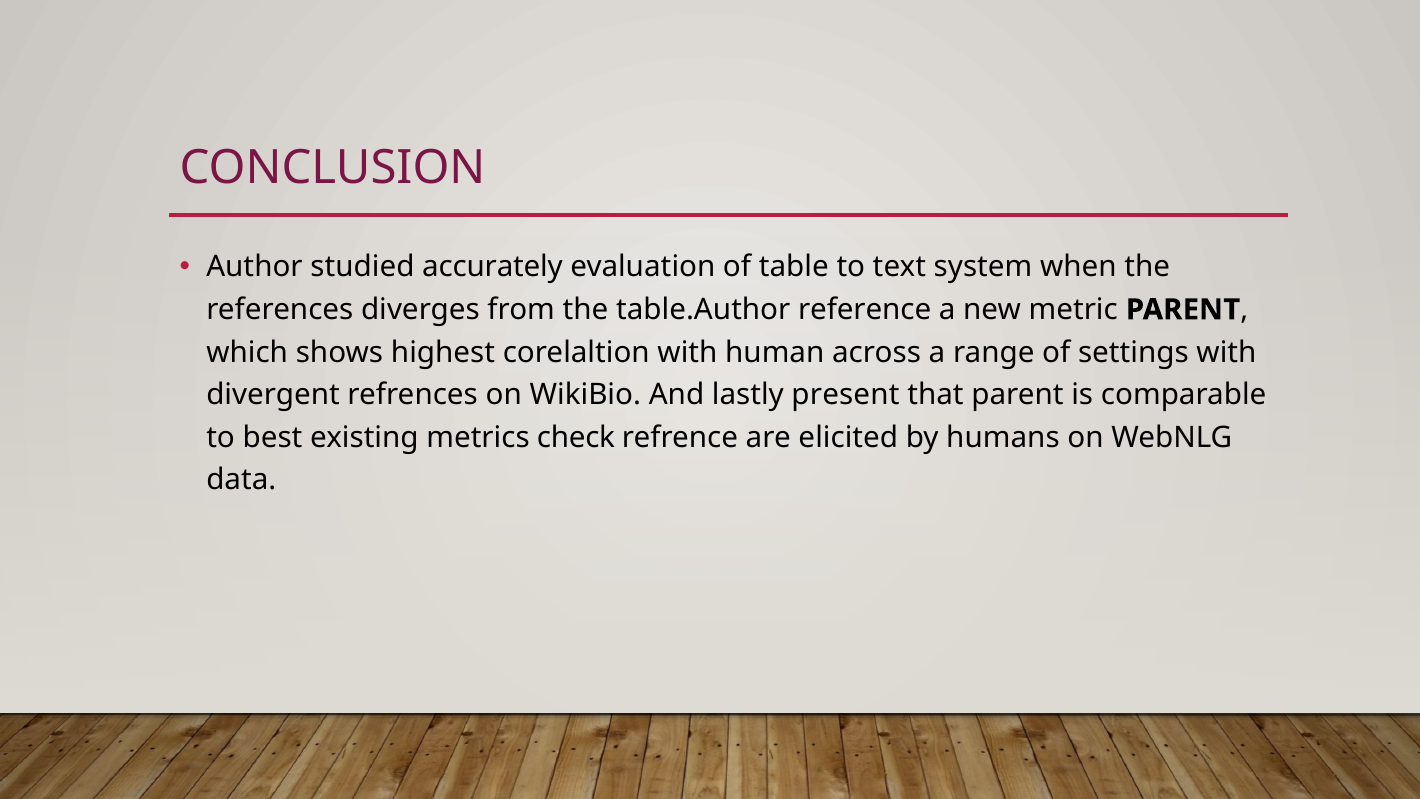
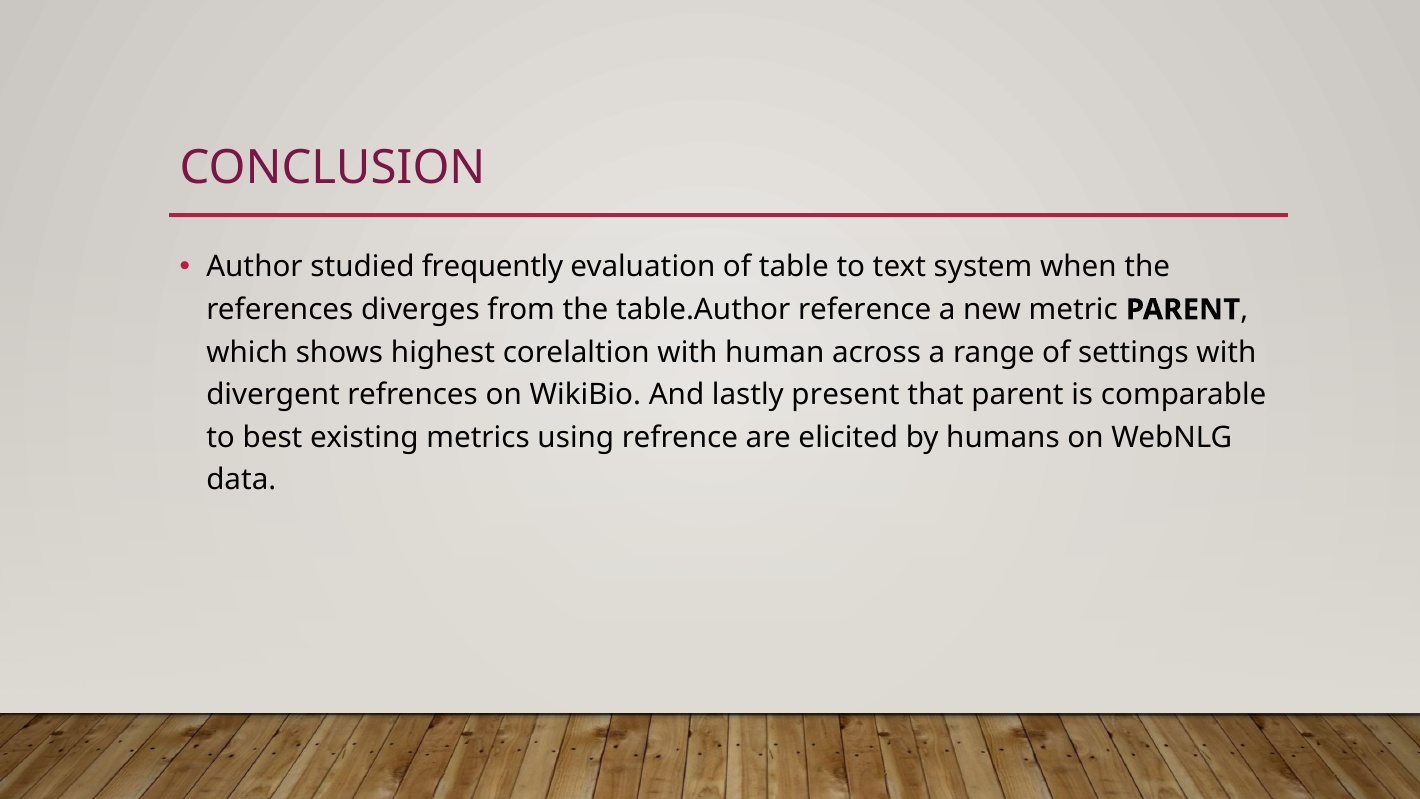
accurately: accurately -> frequently
check: check -> using
